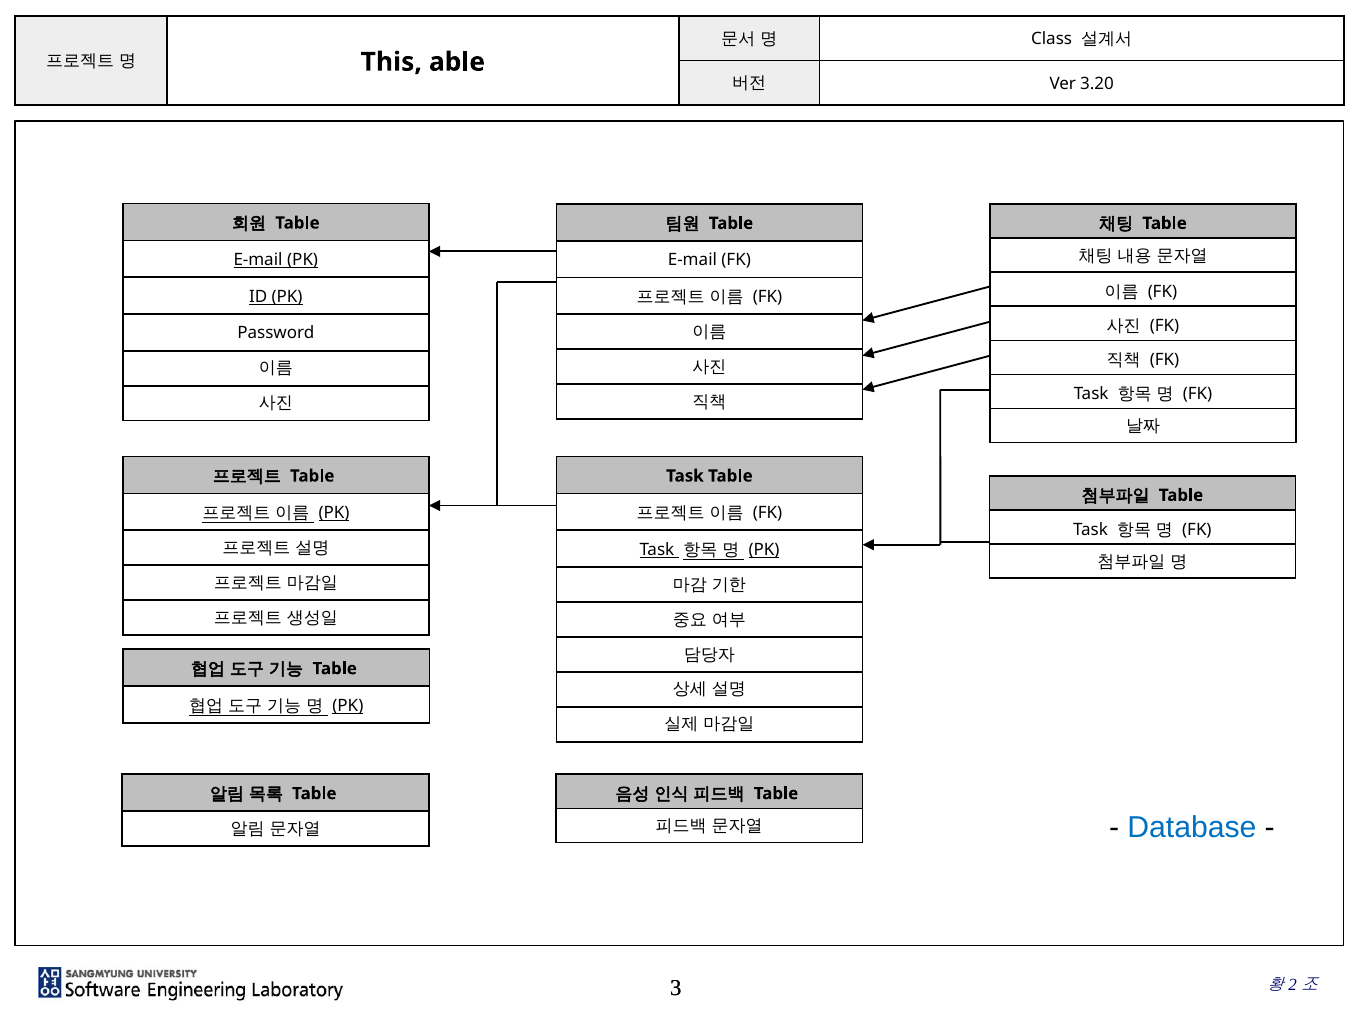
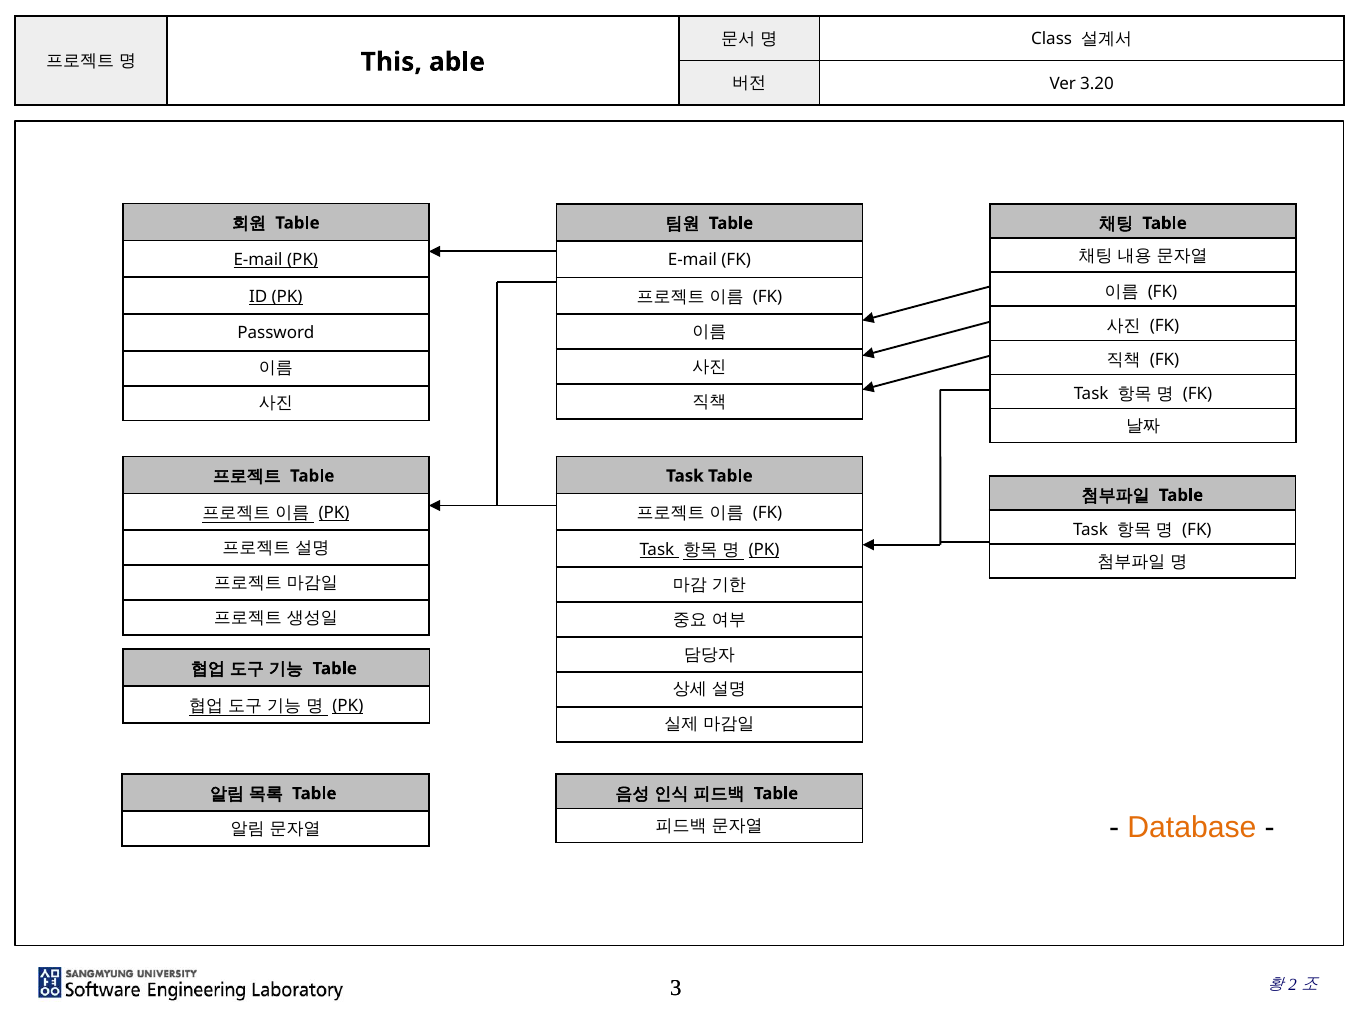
Database colour: blue -> orange
